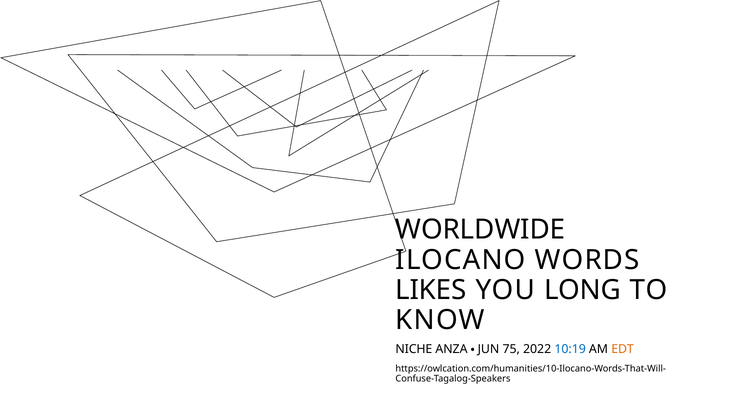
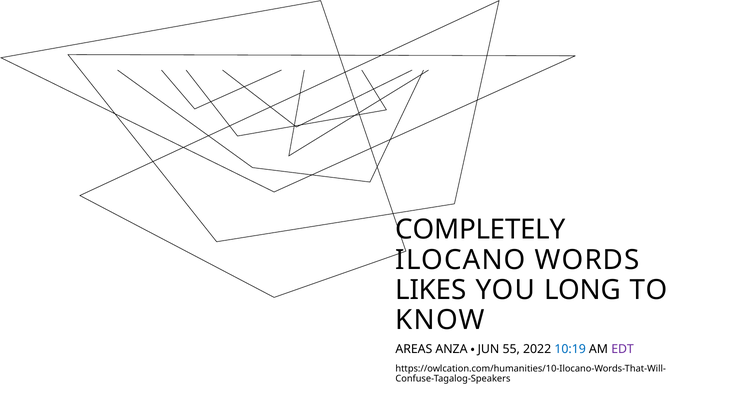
WORLDWIDE: WORLDWIDE -> COMPLETELY
NICHE: NICHE -> AREAS
75: 75 -> 55
EDT colour: orange -> purple
